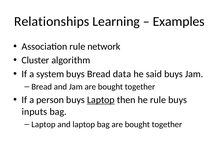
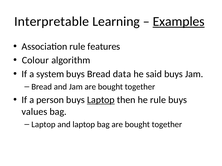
Relationships: Relationships -> Interpretable
Examples underline: none -> present
network: network -> features
Cluster: Cluster -> Colour
inputs: inputs -> values
